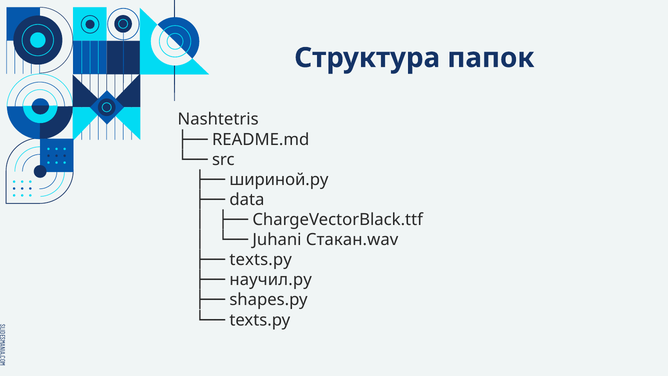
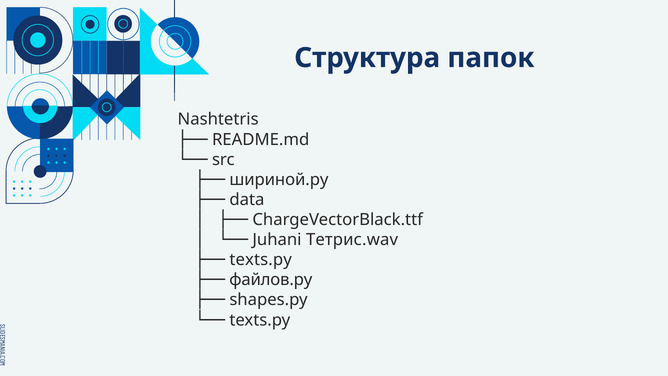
Стакан.wav: Стакан.wav -> Тетрис.wav
научил.py: научил.py -> файлов.py
